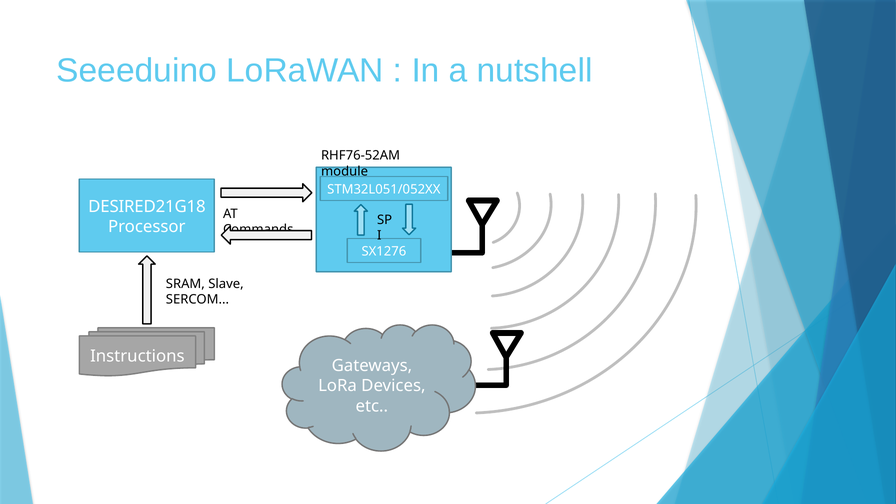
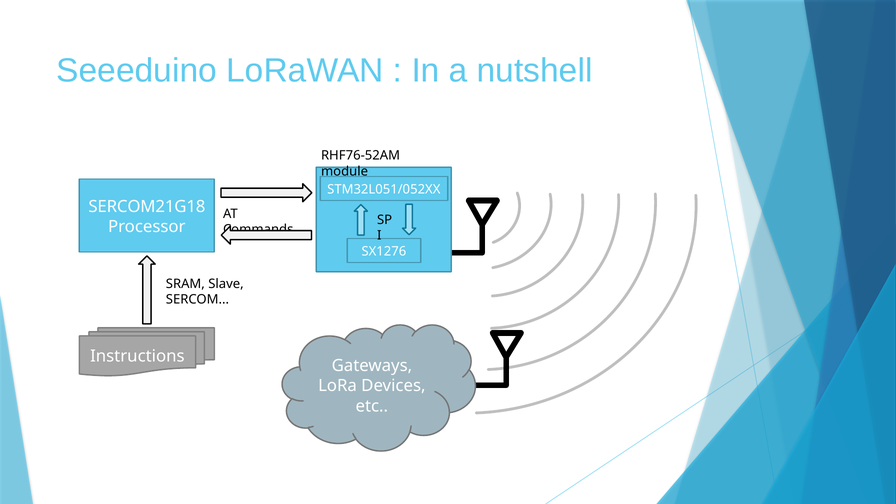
DESIRED21G18: DESIRED21G18 -> SERCOM21G18
